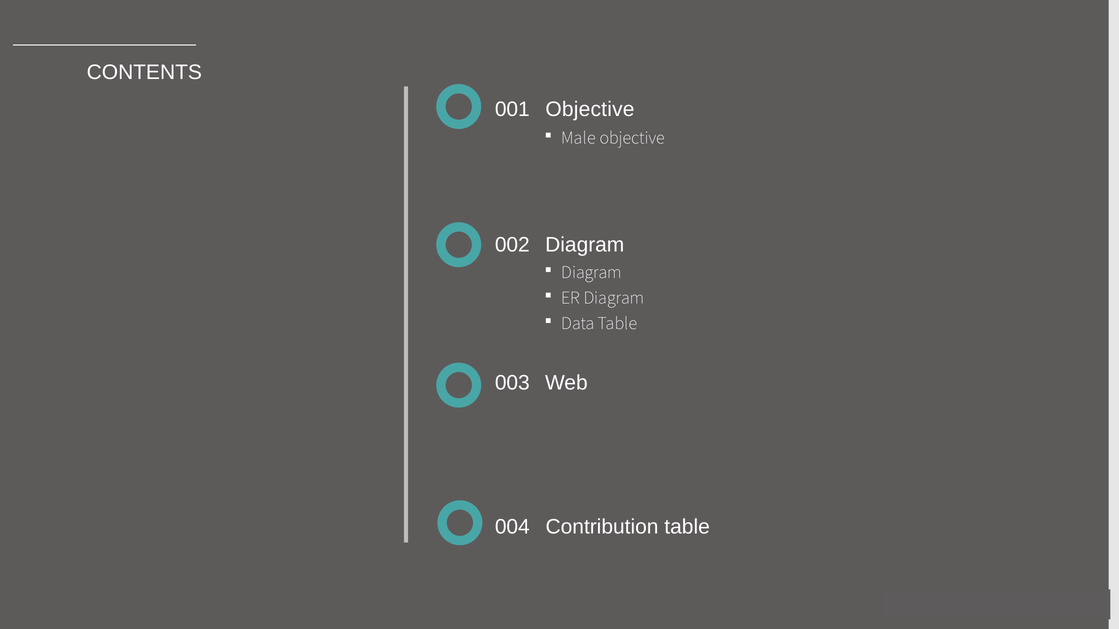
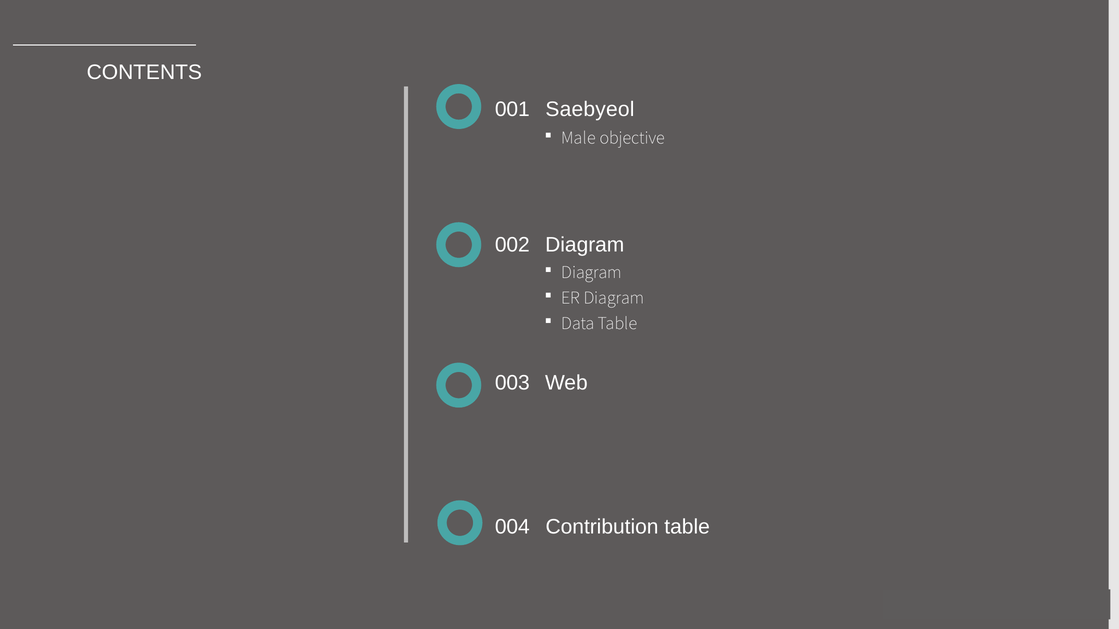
001 Objective: Objective -> Saebyeol
